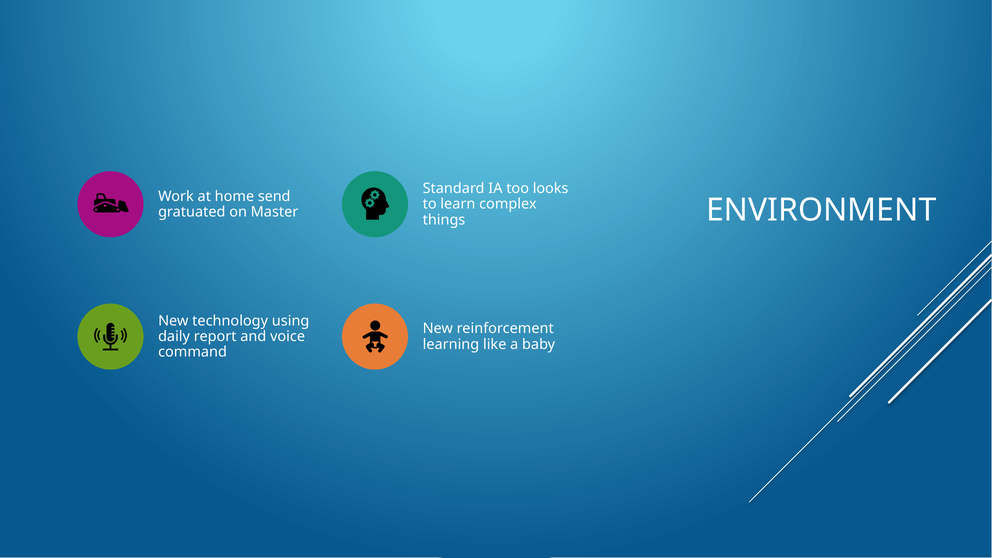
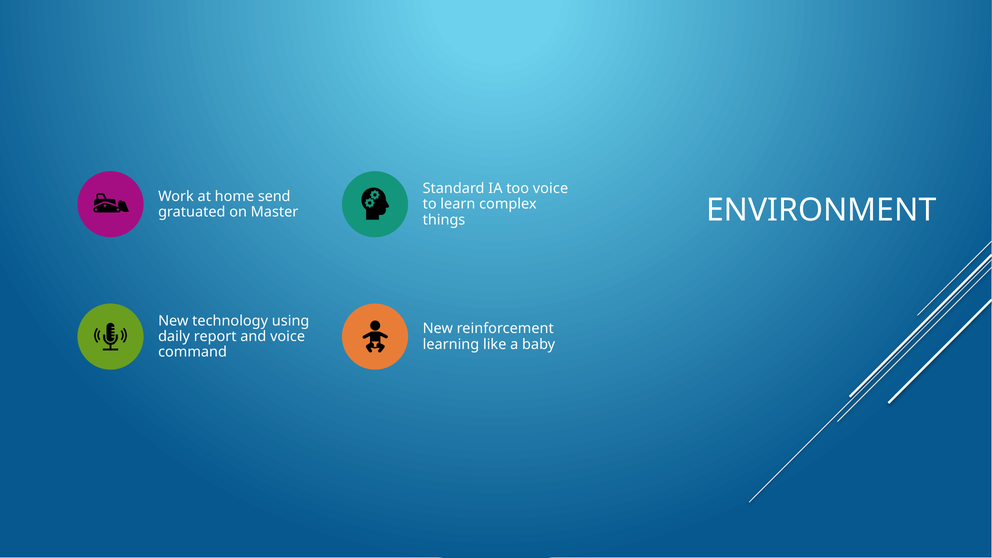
too looks: looks -> voice
